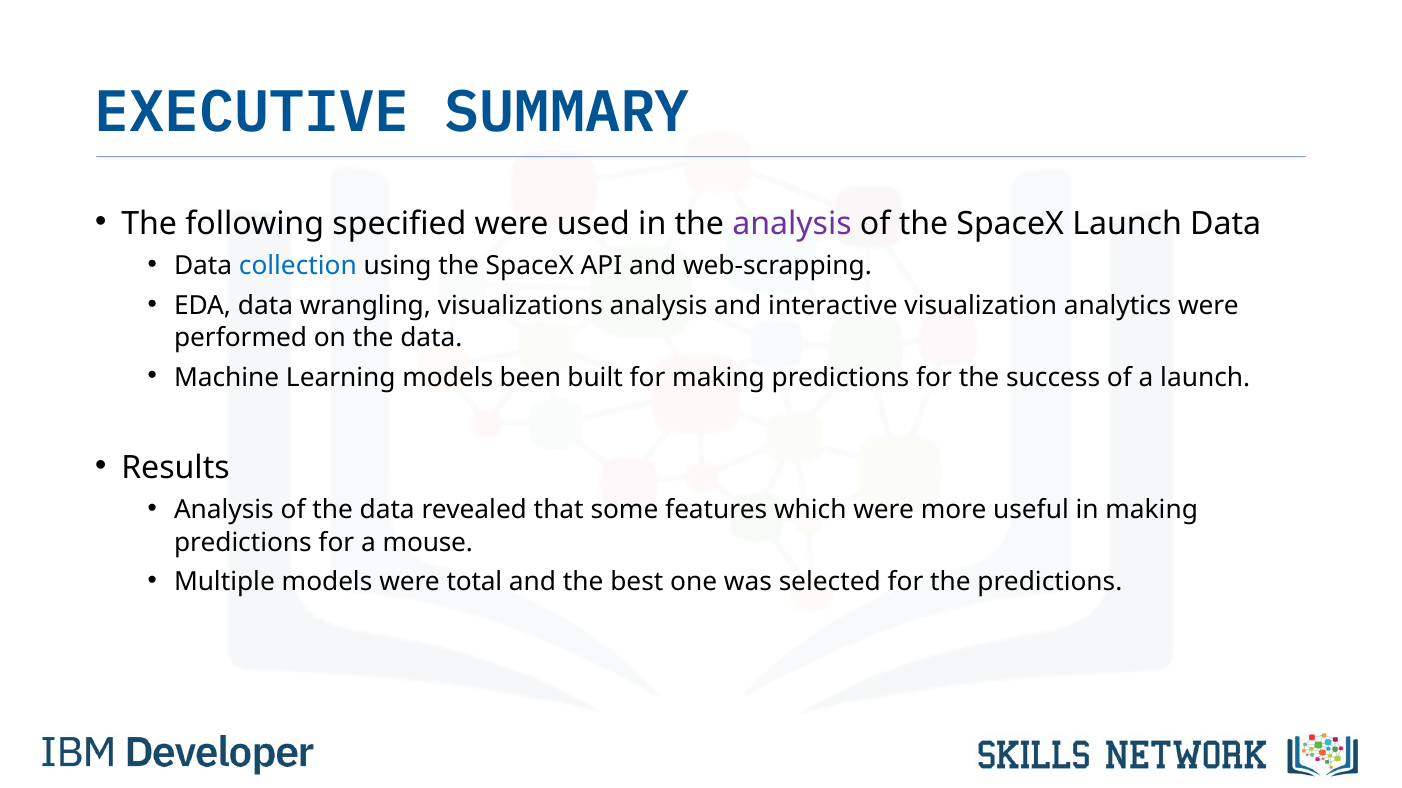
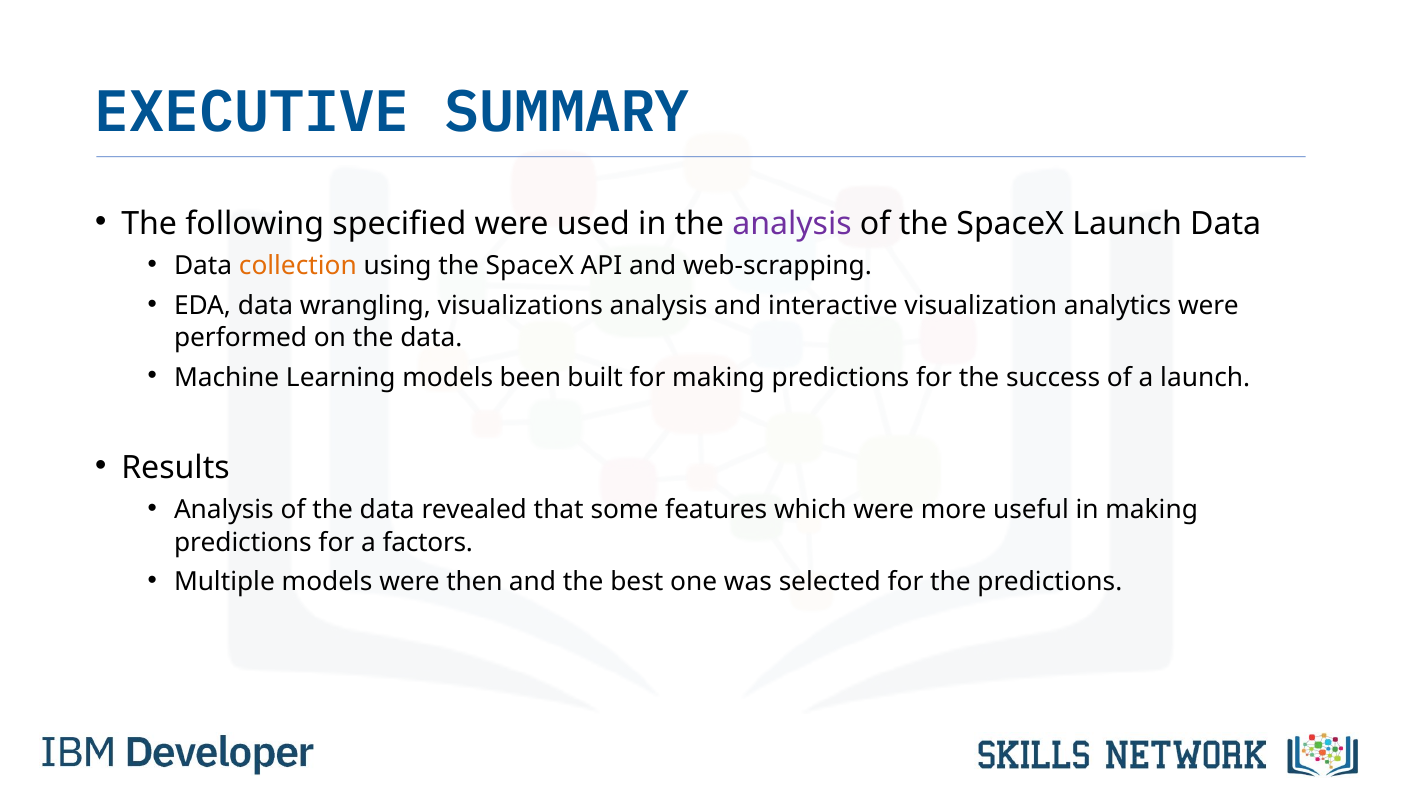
collection colour: blue -> orange
mouse: mouse -> factors
total: total -> then
